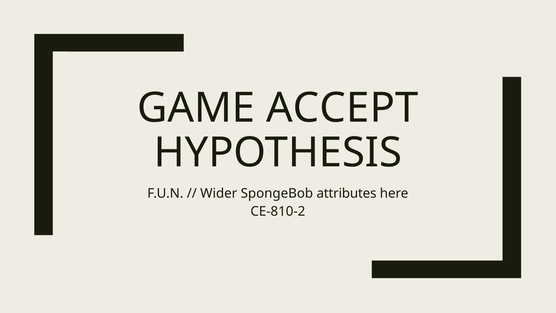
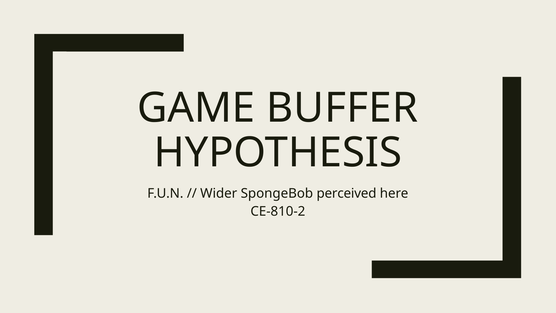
ACCEPT: ACCEPT -> BUFFER
attributes: attributes -> perceived
